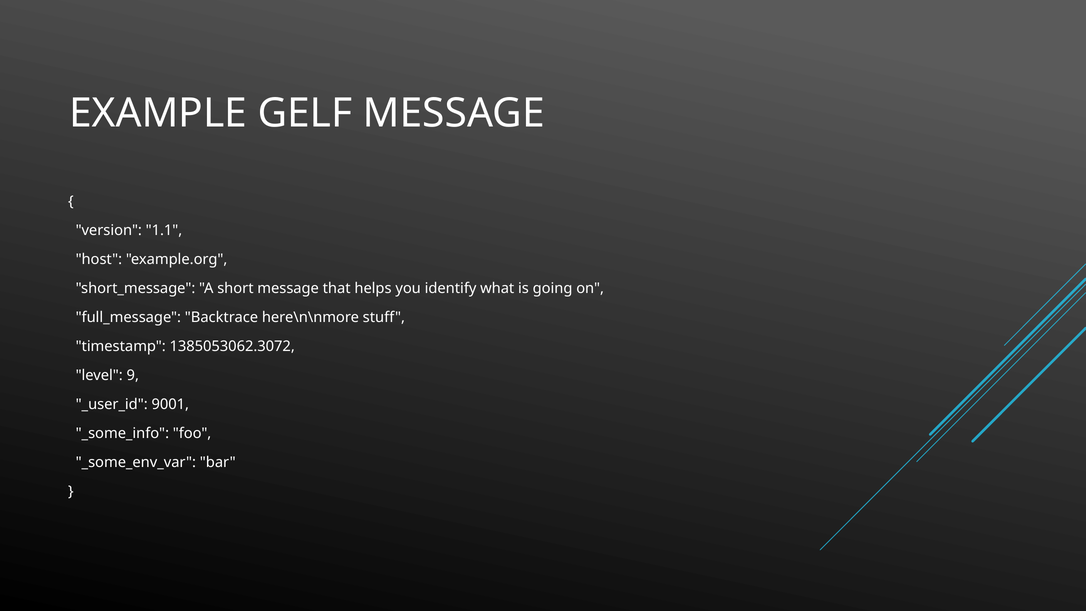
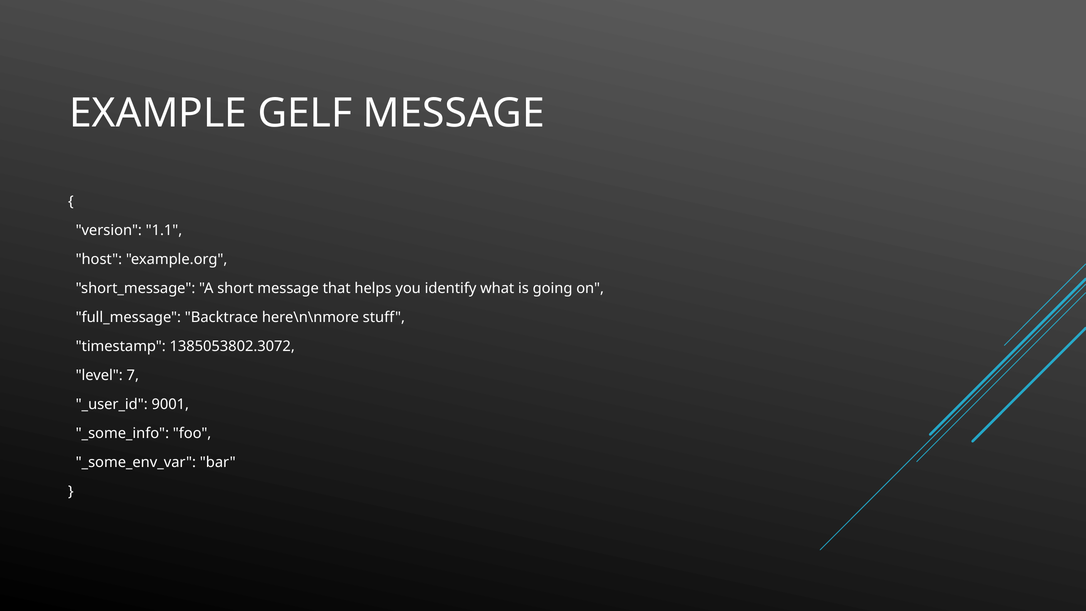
1385053062.3072: 1385053062.3072 -> 1385053802.3072
9: 9 -> 7
